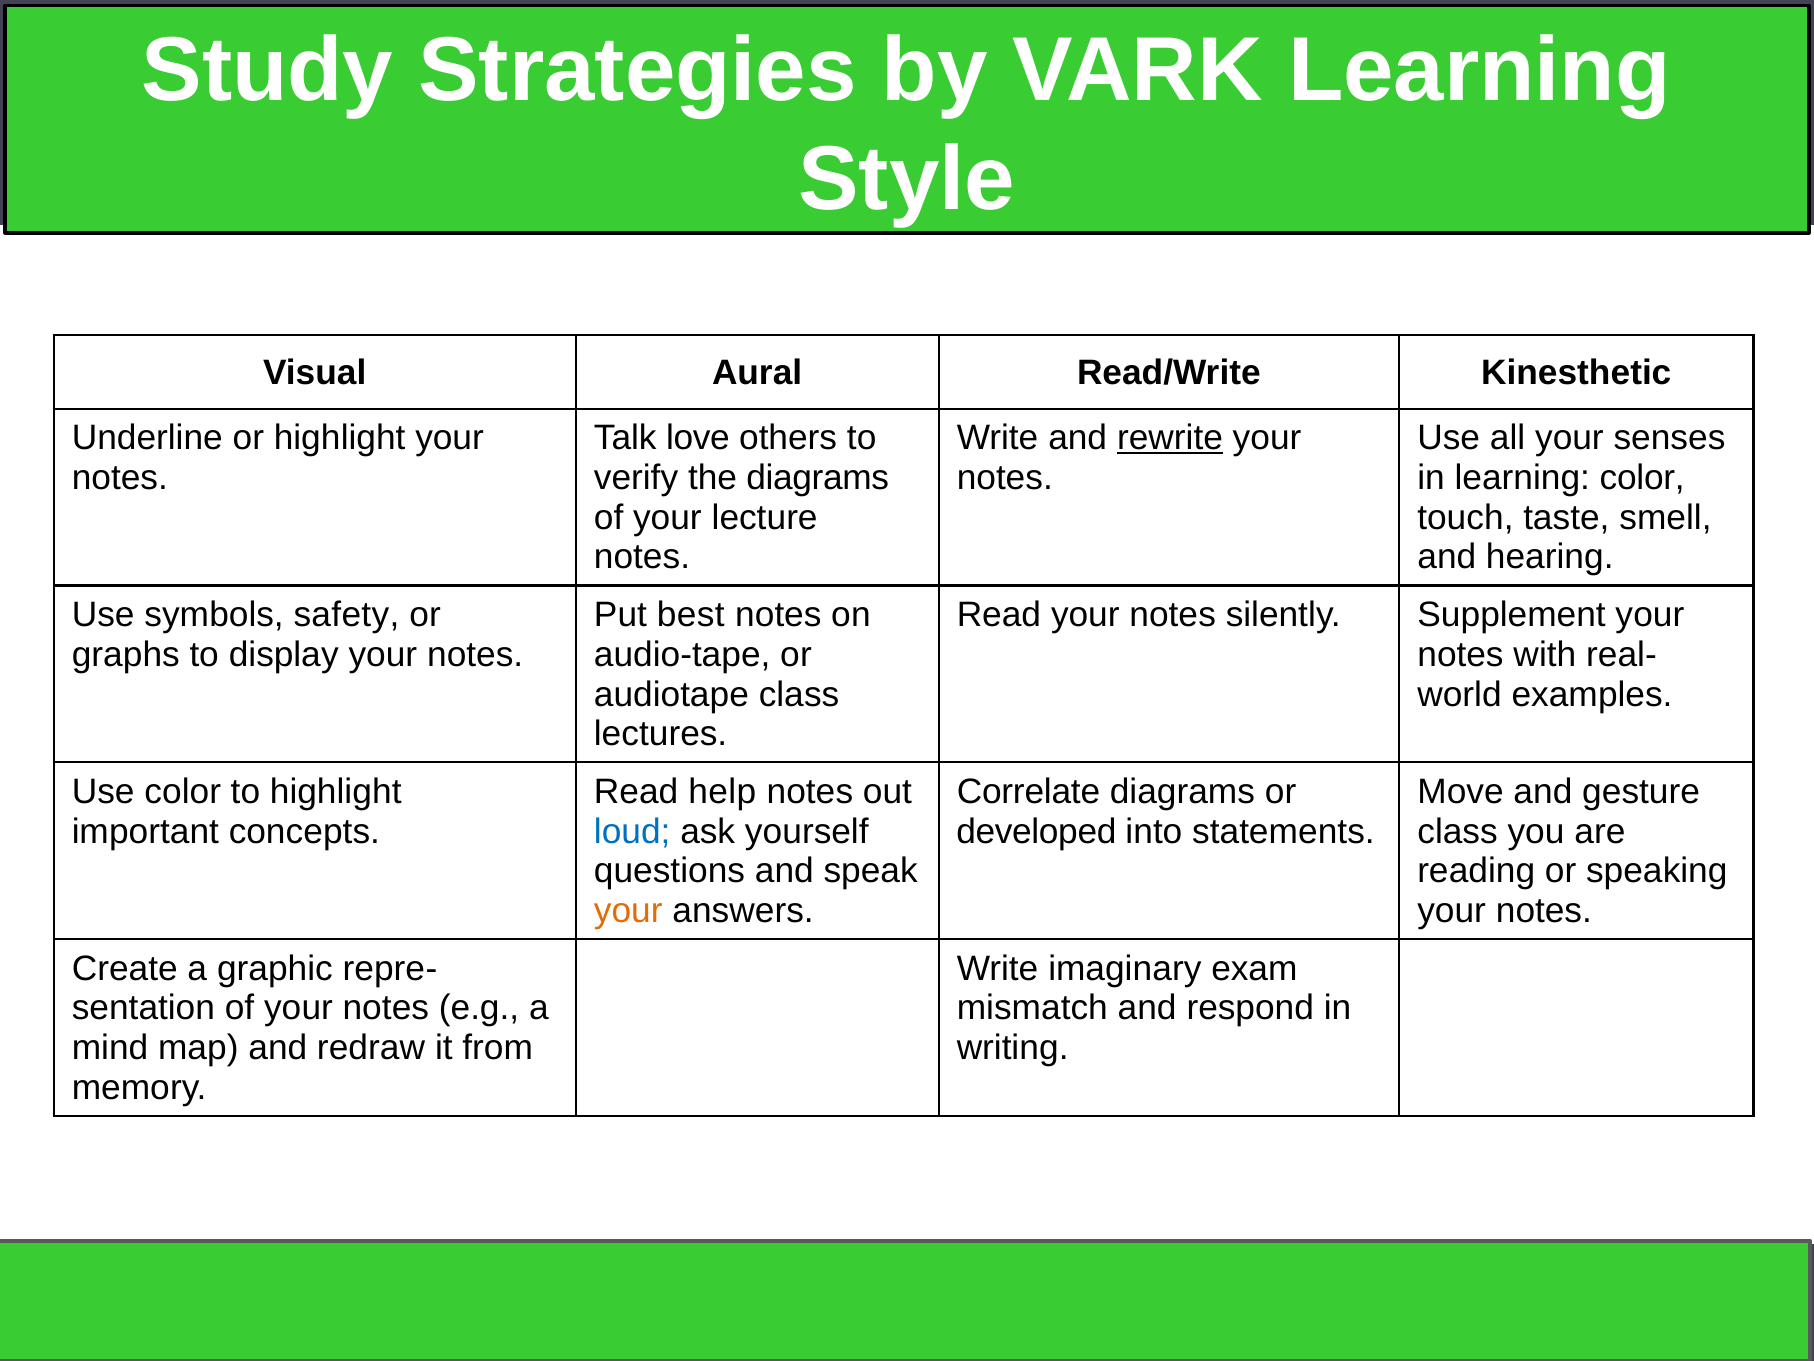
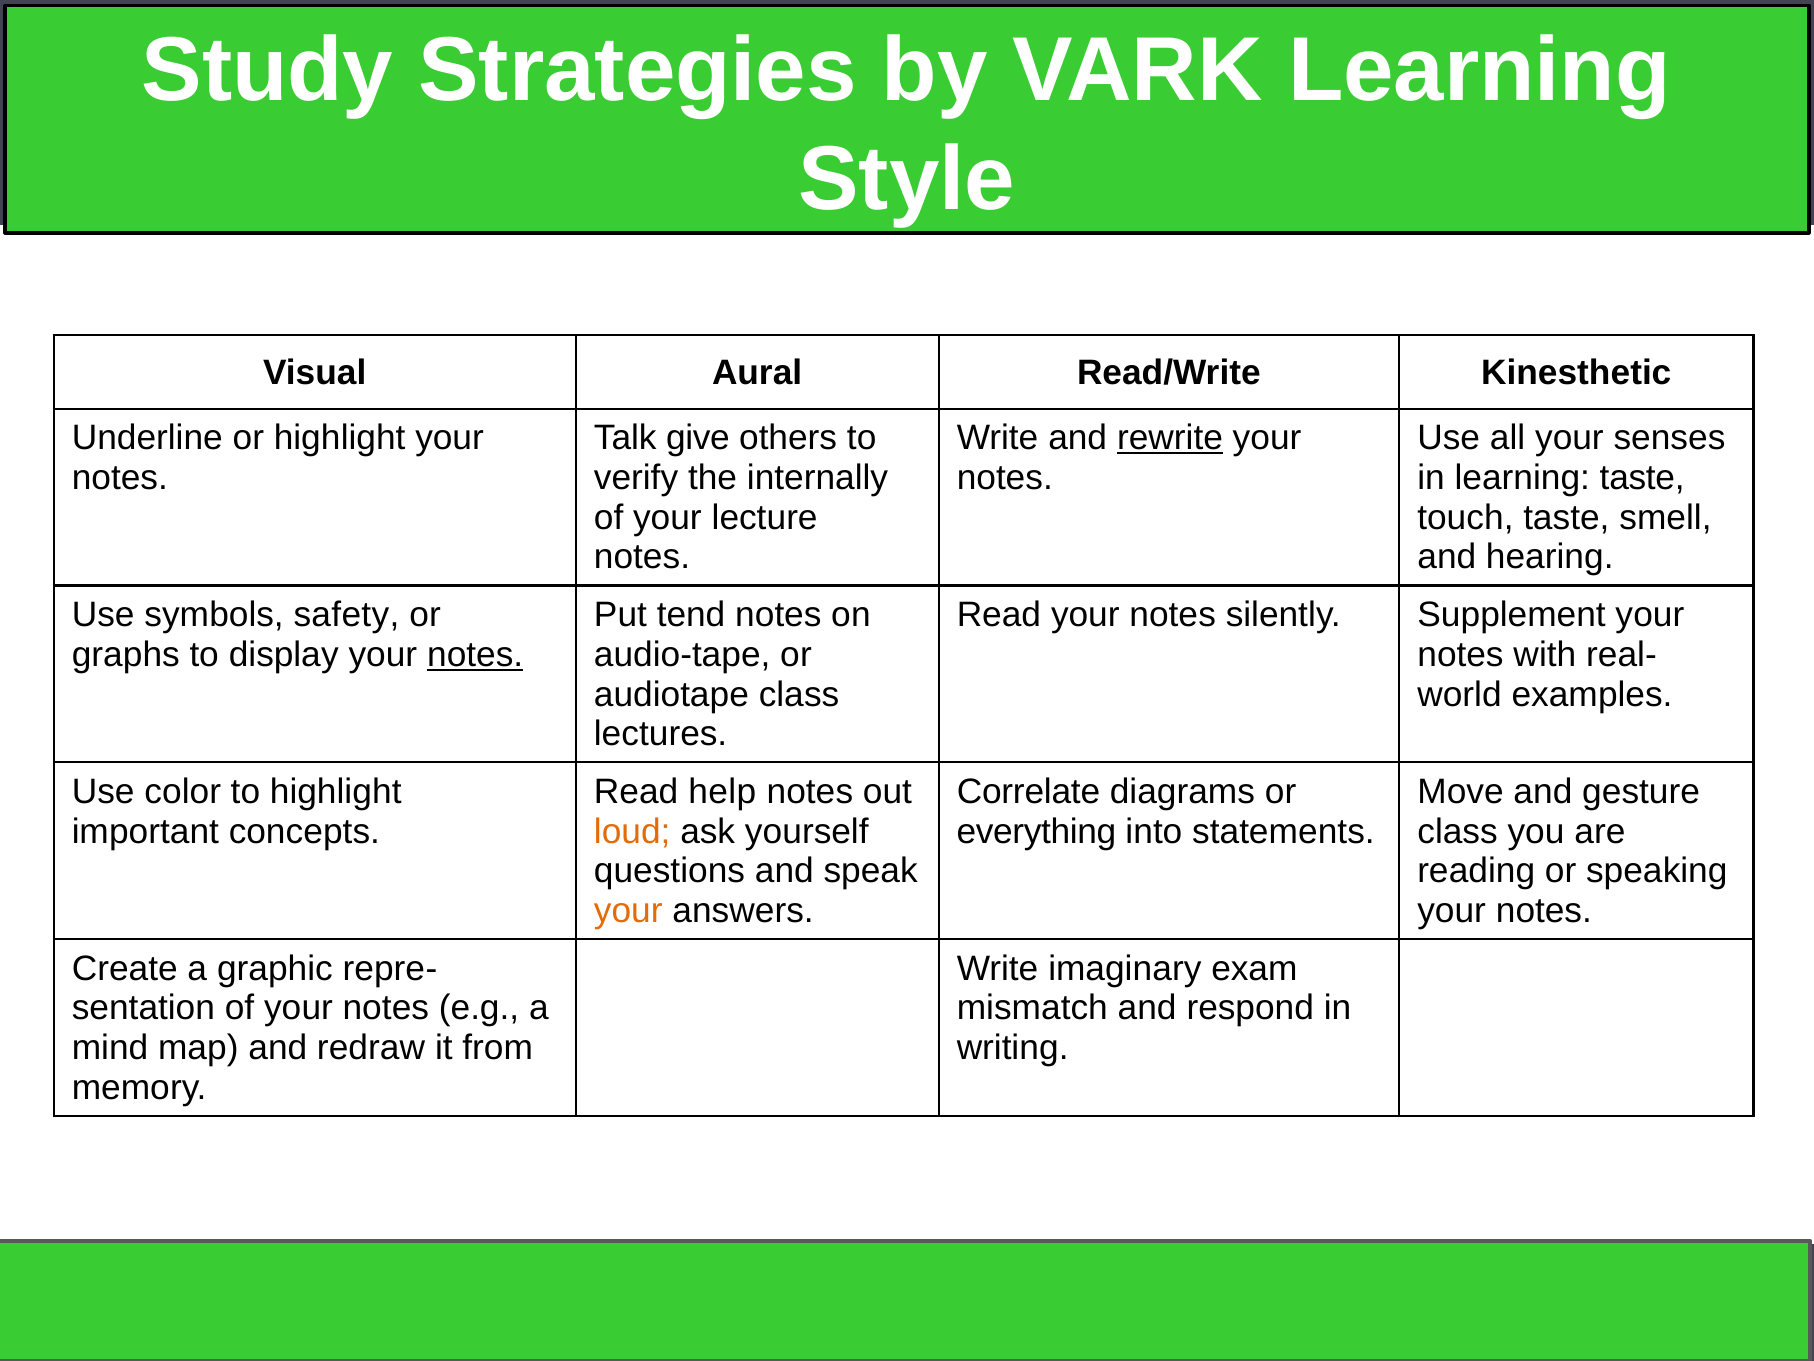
love: love -> give
the diagrams: diagrams -> internally
learning color: color -> taste
best: best -> tend
notes at (475, 654) underline: none -> present
loud colour: blue -> orange
developed: developed -> everything
